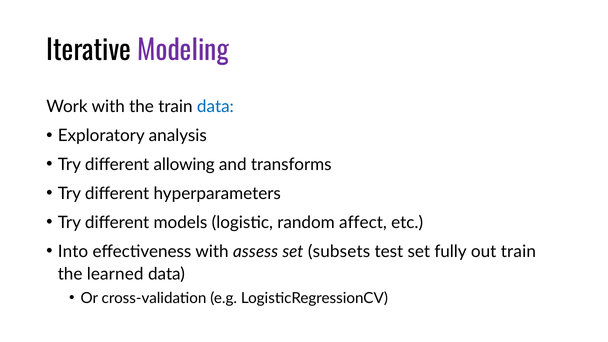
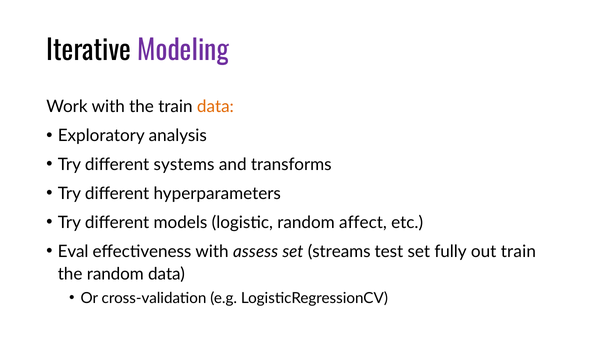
data at (215, 107) colour: blue -> orange
allowing: allowing -> systems
Into: Into -> Eval
subsets: subsets -> streams
the learned: learned -> random
